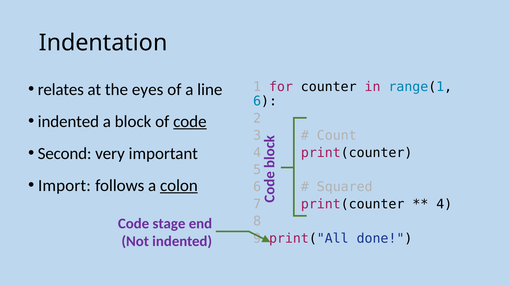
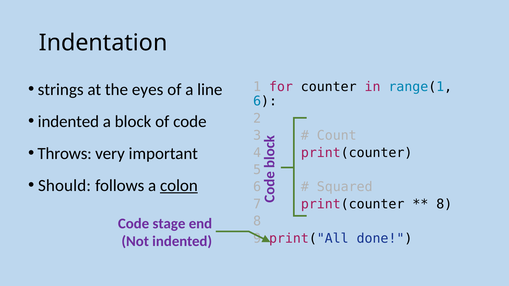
relates: relates -> strings
code at (190, 122) underline: present -> none
Second: Second -> Throws
Import: Import -> Should
4 at (444, 204): 4 -> 8
